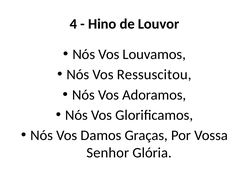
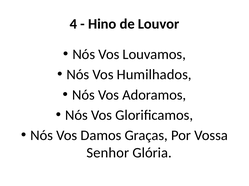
Ressuscitou: Ressuscitou -> Humilhados
